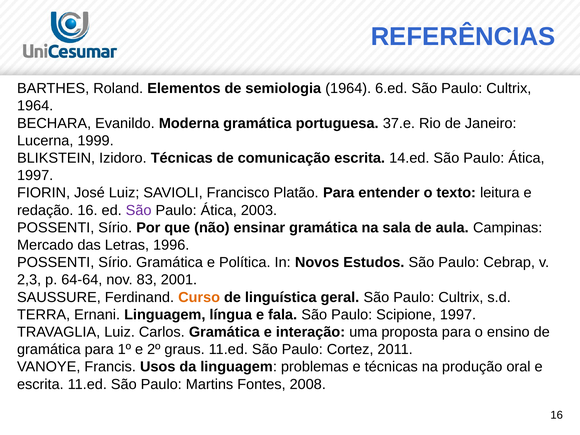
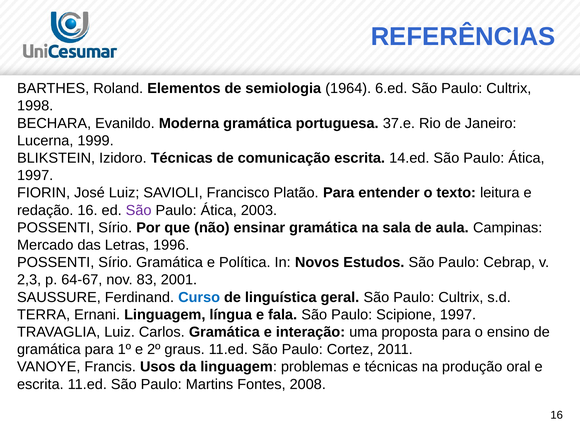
1964 at (35, 106): 1964 -> 1998
64-64: 64-64 -> 64-67
Curso colour: orange -> blue
